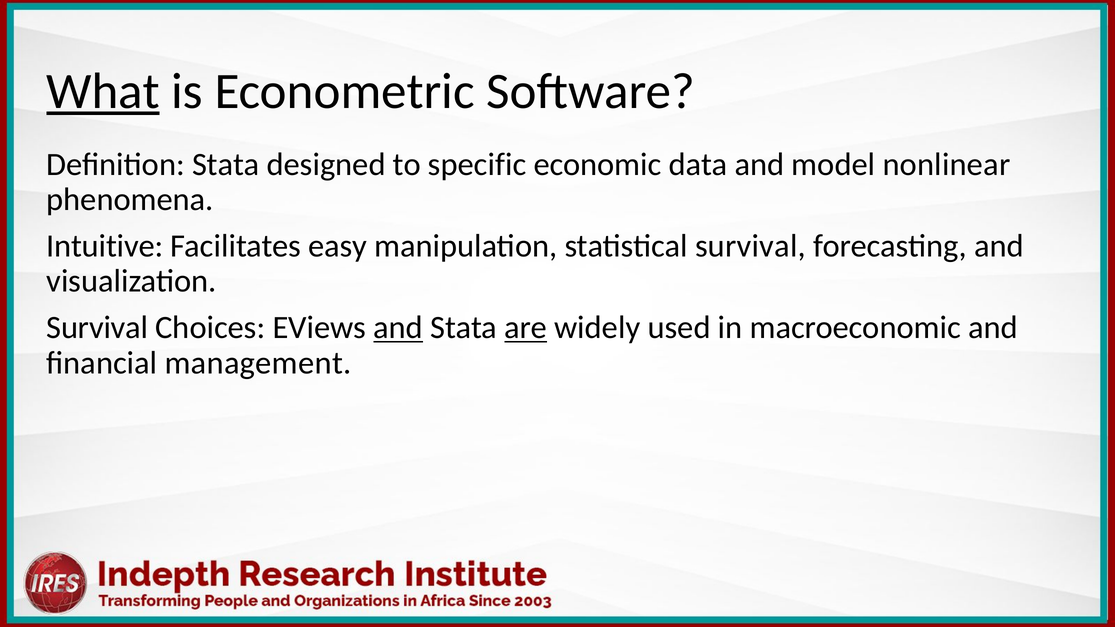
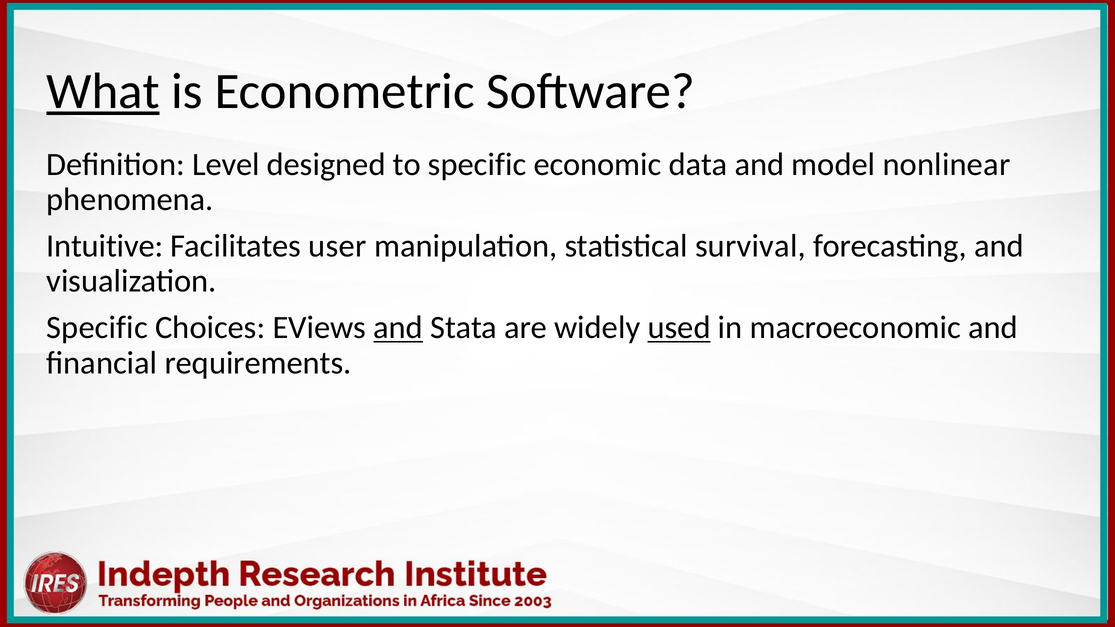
Definition Stata: Stata -> Level
easy: easy -> user
Survival at (97, 328): Survival -> Specific
are underline: present -> none
used underline: none -> present
management: management -> requirements
